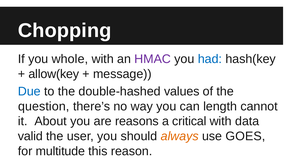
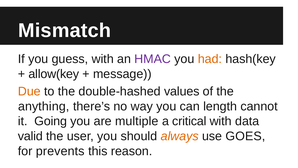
Chopping: Chopping -> Mismatch
whole: whole -> guess
had colour: blue -> orange
Due colour: blue -> orange
question: question -> anything
About: About -> Going
reasons: reasons -> multiple
multitude: multitude -> prevents
